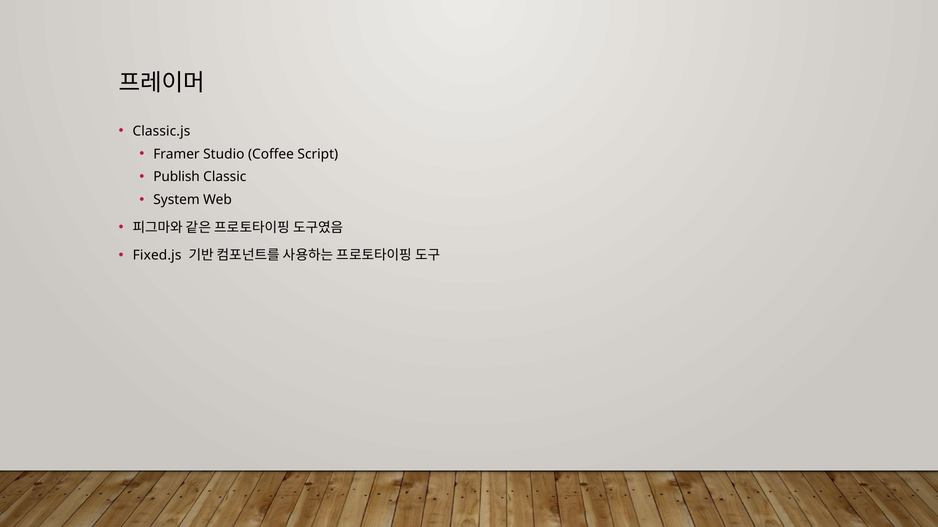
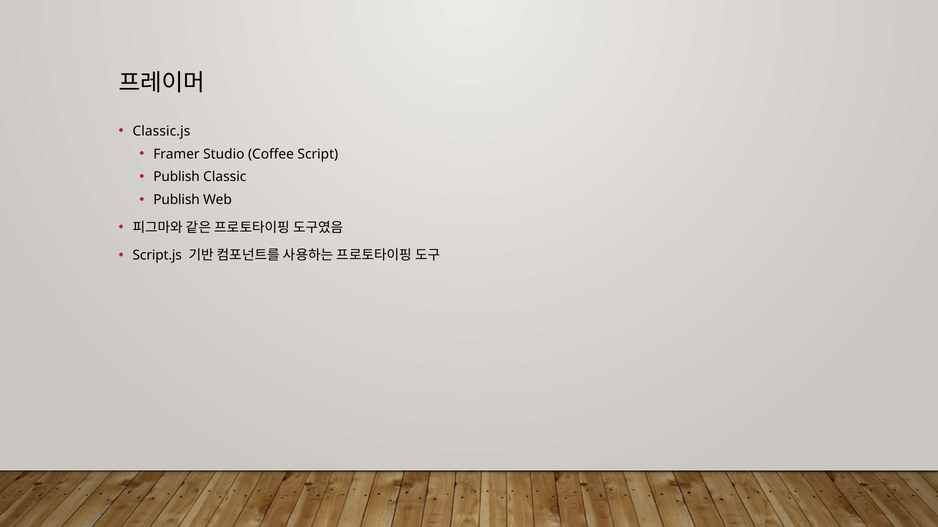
System at (176, 200): System -> Publish
Fixed.js: Fixed.js -> Script.js
